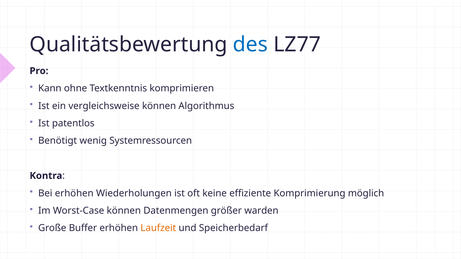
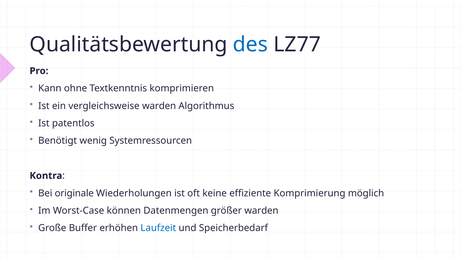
vergleichsweise können: können -> warden
Bei erhöhen: erhöhen -> originale
Laufzeit colour: orange -> blue
